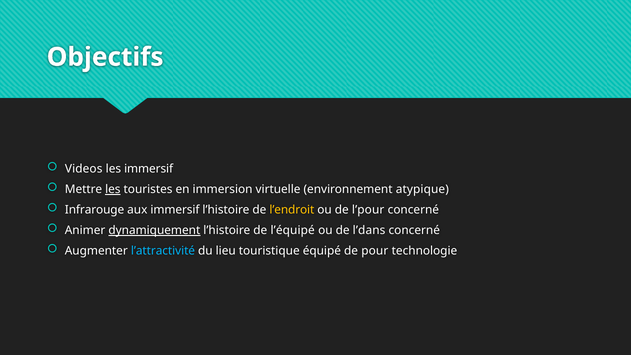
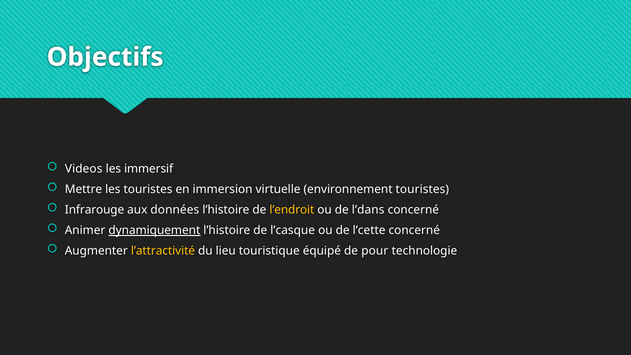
les at (113, 189) underline: present -> none
environnement atypique: atypique -> touristes
aux immersif: immersif -> données
l’pour: l’pour -> l’dans
l’équipé: l’équipé -> l’casque
l’dans: l’dans -> l’cette
l’attractivité colour: light blue -> yellow
